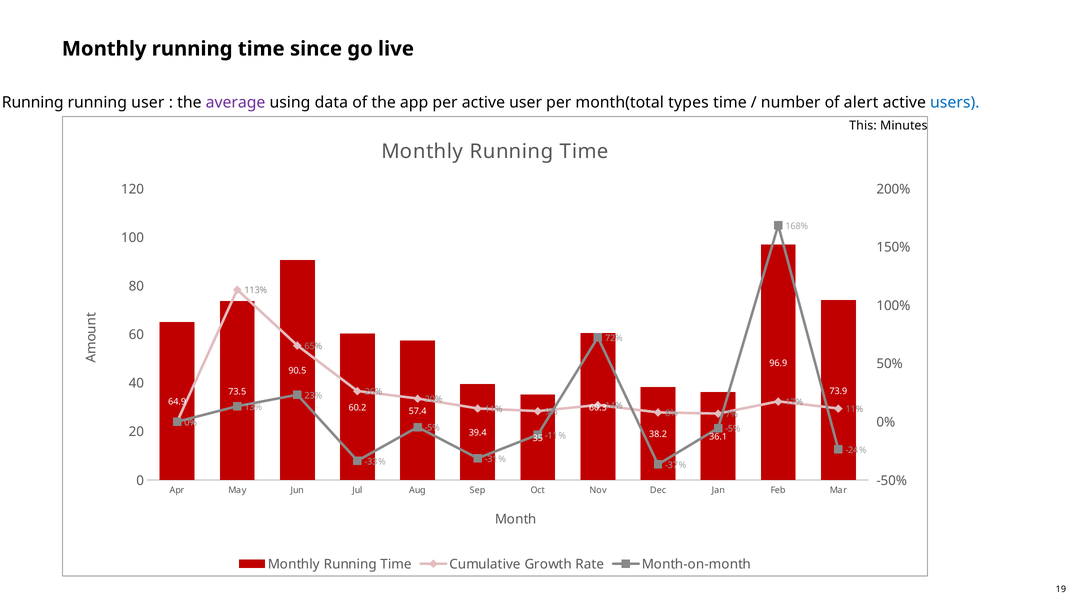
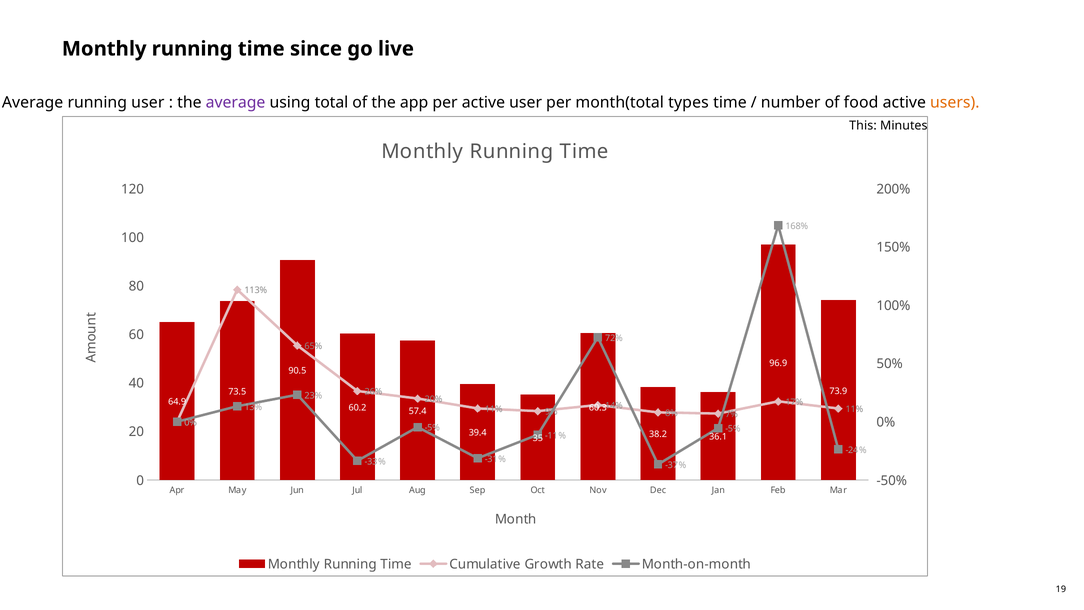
Running at (33, 103): Running -> Average
data: data -> total
alert: alert -> food
users colour: blue -> orange
